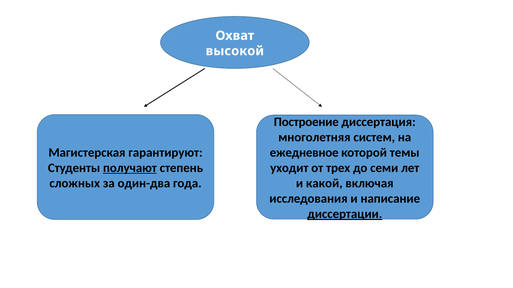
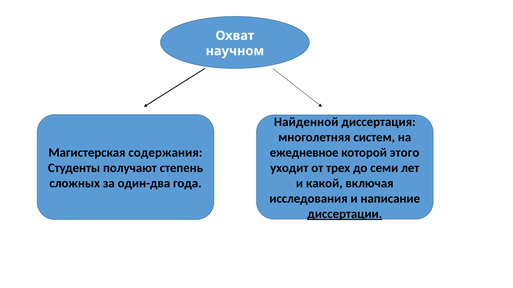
высокой: высокой -> научном
Построение: Построение -> Найденной
гарантируют: гарантируют -> содержания
темы: темы -> этого
получают underline: present -> none
